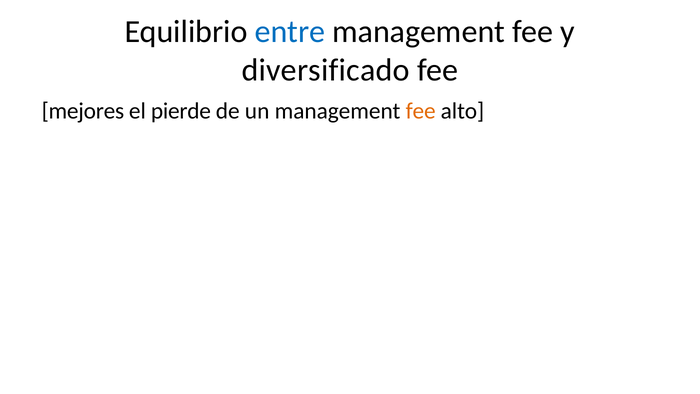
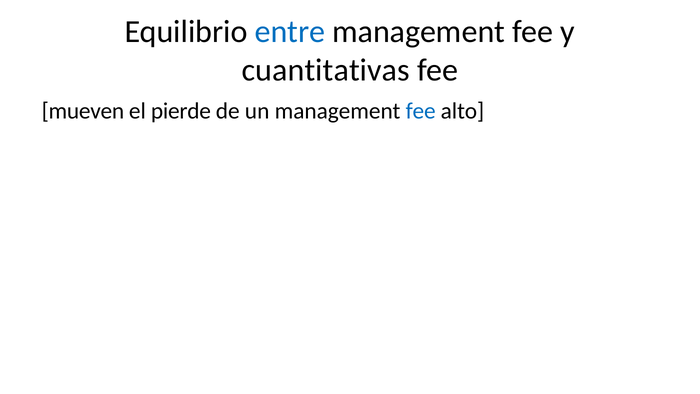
diversificado: diversificado -> cuantitativas
mejores: mejores -> mueven
fee at (421, 111) colour: orange -> blue
